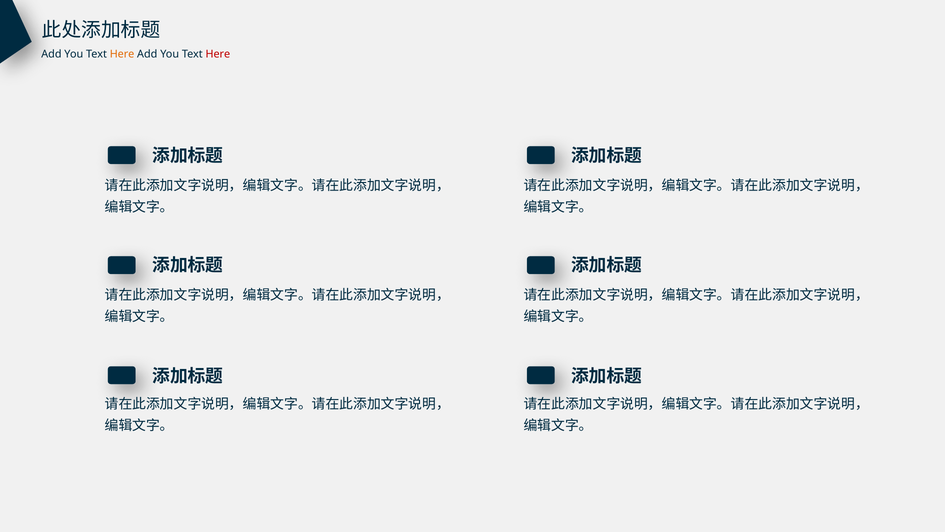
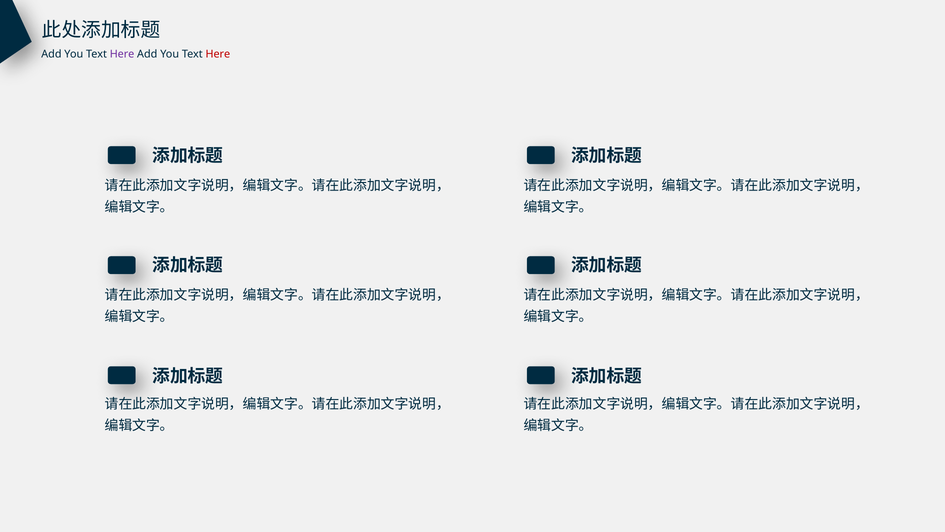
Here at (122, 54) colour: orange -> purple
